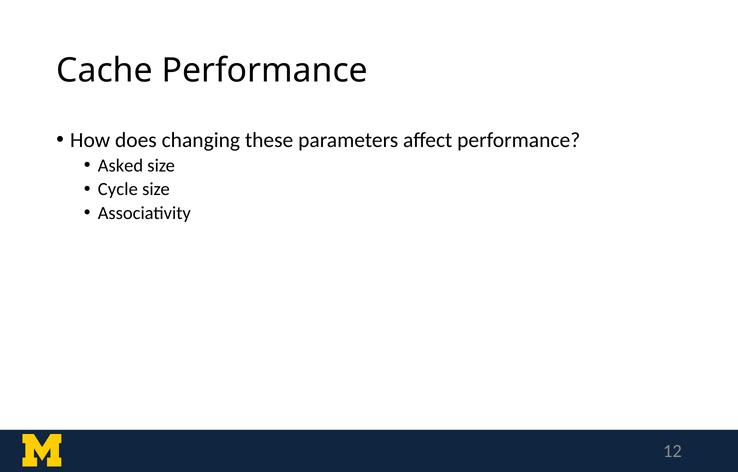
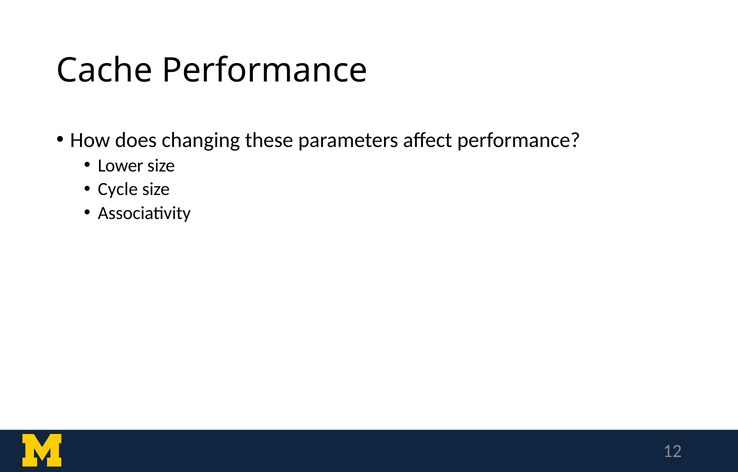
Asked: Asked -> Lower
